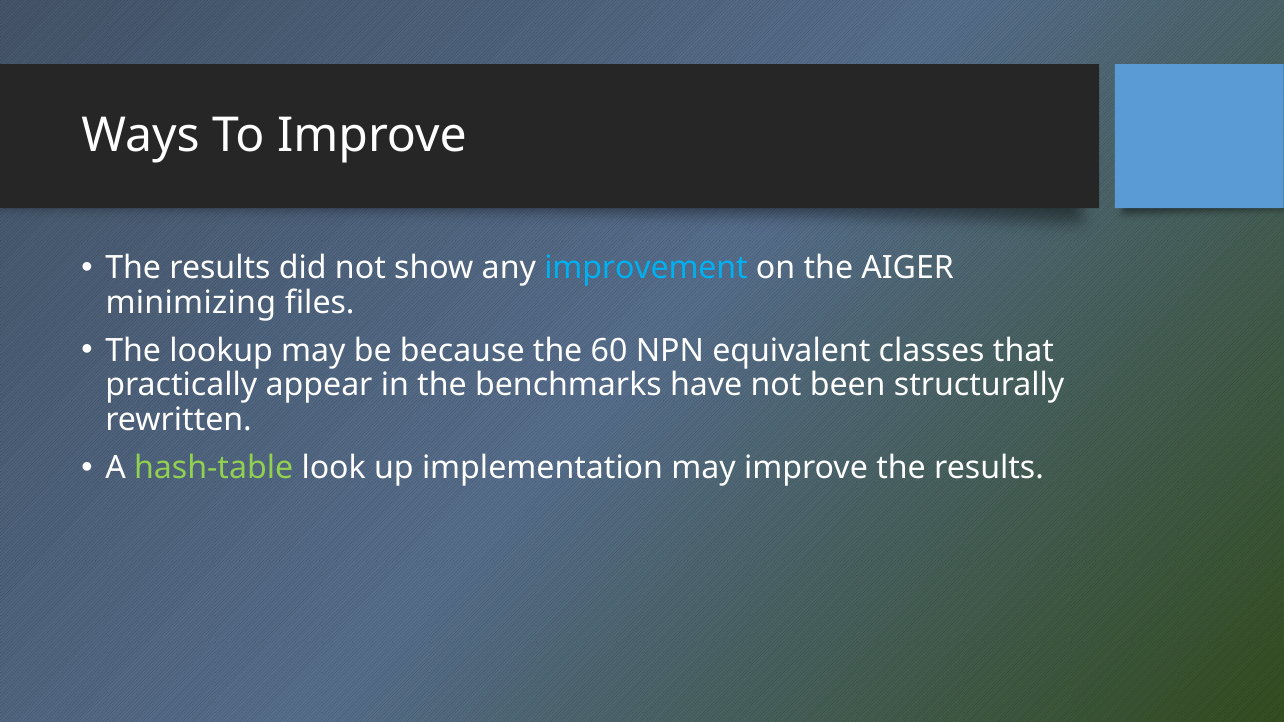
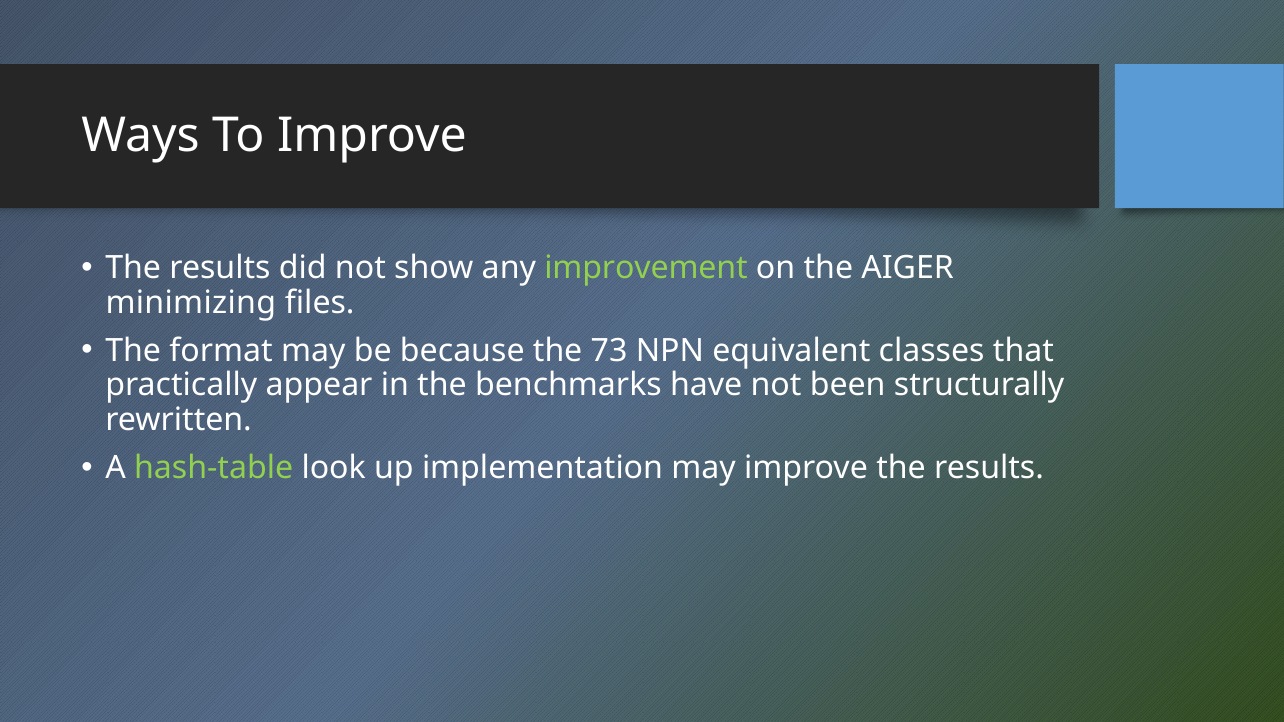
improvement colour: light blue -> light green
lookup: lookup -> format
60: 60 -> 73
